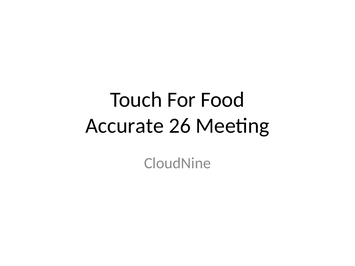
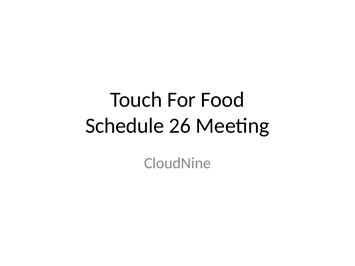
Accurate: Accurate -> Schedule
